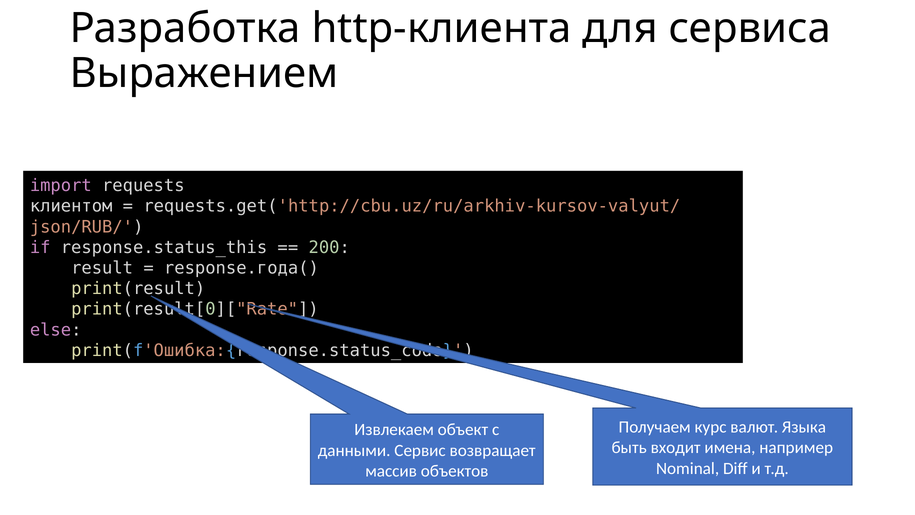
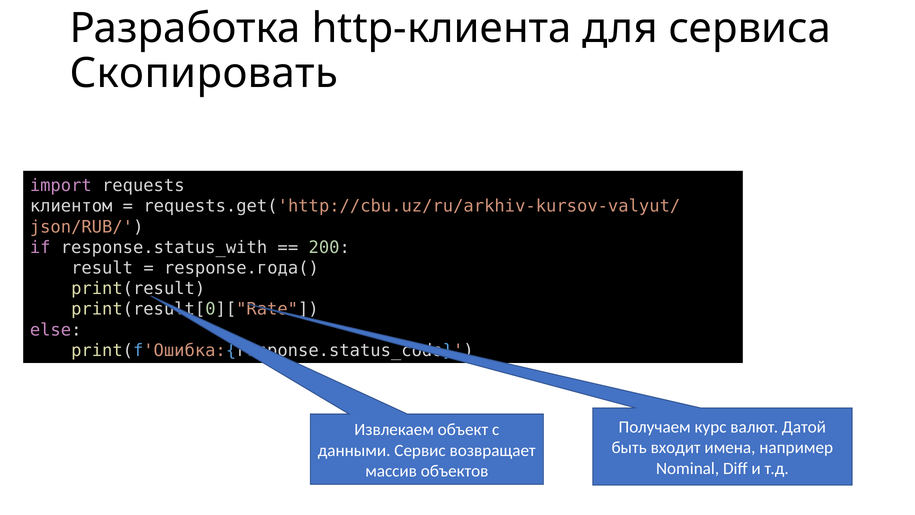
Выражением: Выражением -> Скопировать
response.status_this: response.status_this -> response.status_with
Языка: Языка -> Датой
